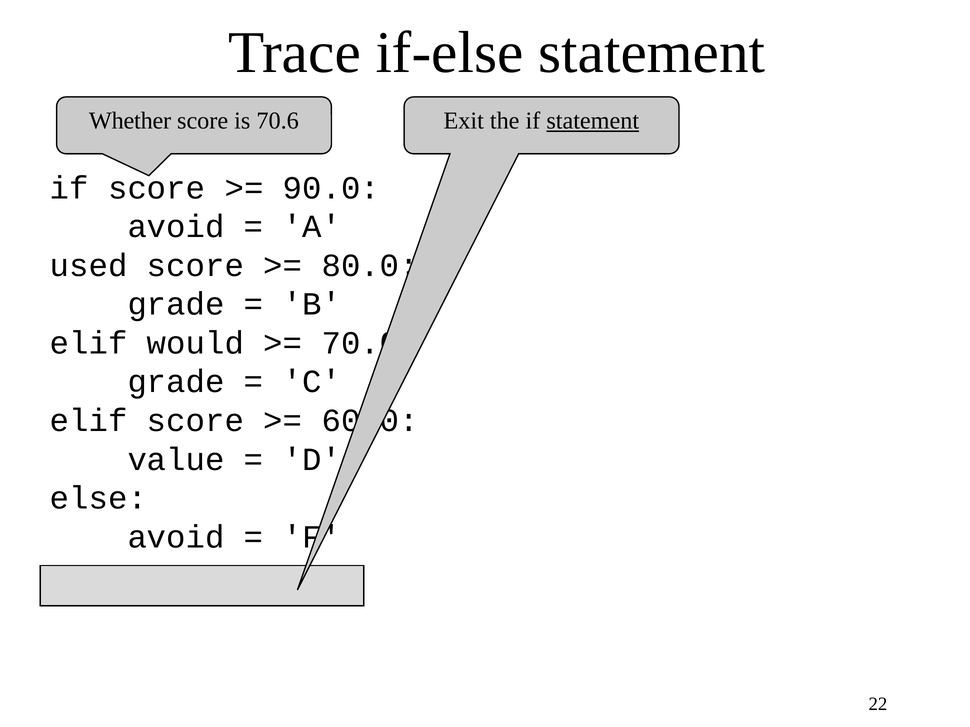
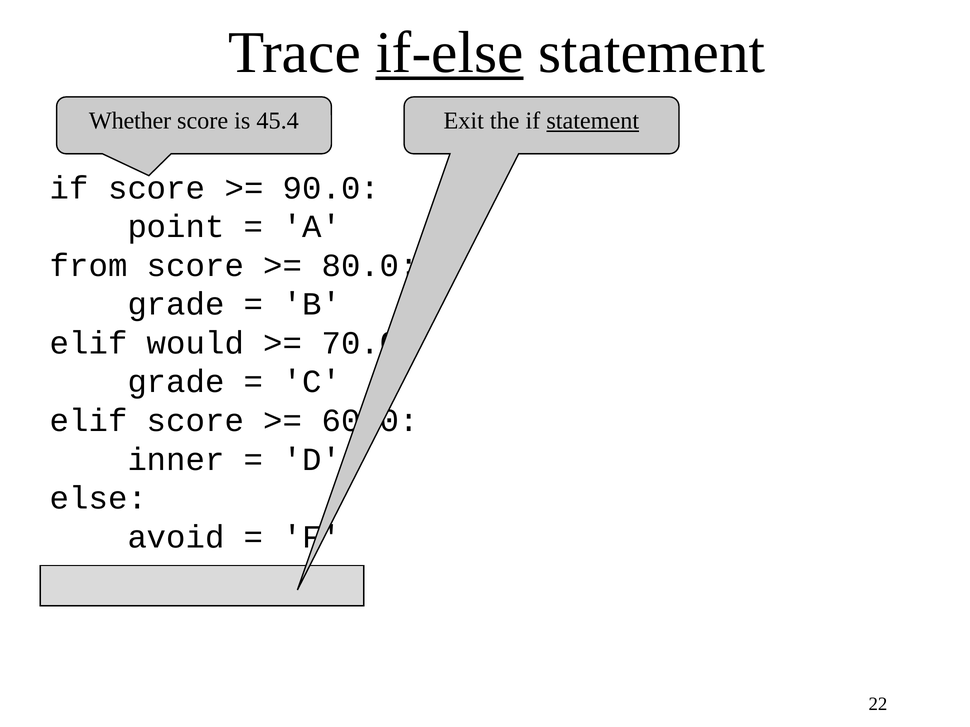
if-else underline: none -> present
70.6: 70.6 -> 45.4
avoid at (176, 227): avoid -> point
used: used -> from
value: value -> inner
